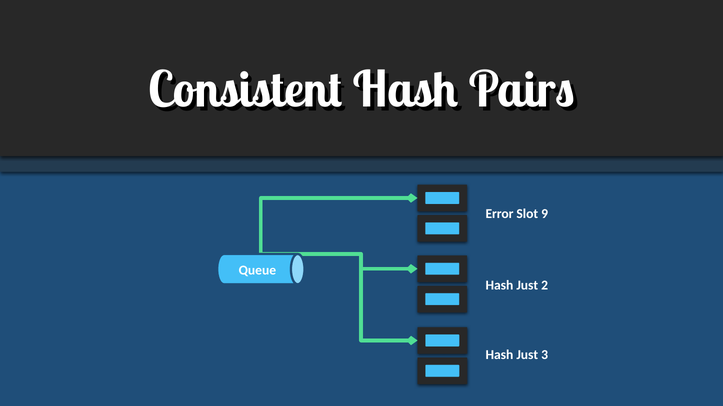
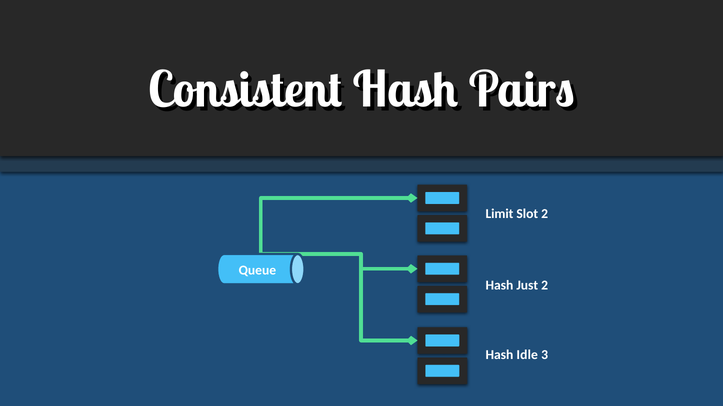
Error: Error -> Limit
Slot 9: 9 -> 2
Just at (527, 355): Just -> Idle
